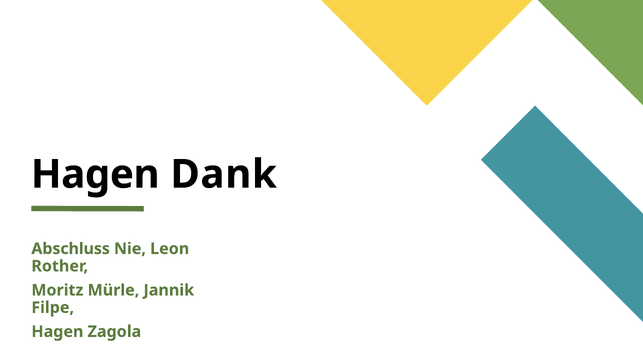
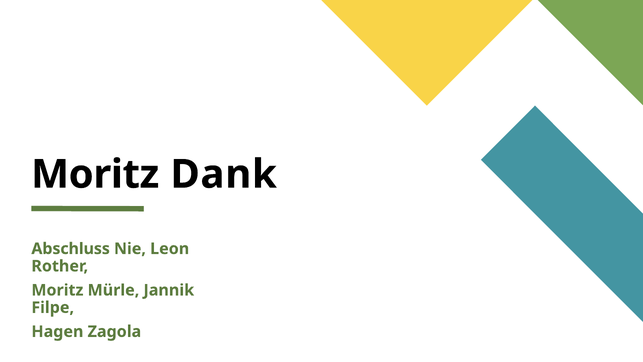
Hagen at (95, 174): Hagen -> Moritz
